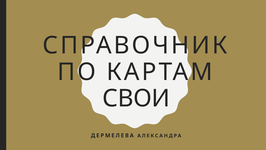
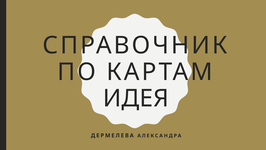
СВОИ: СВОИ -> ИДЕЯ
